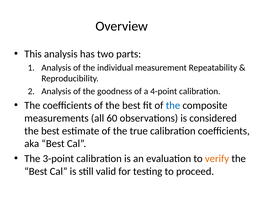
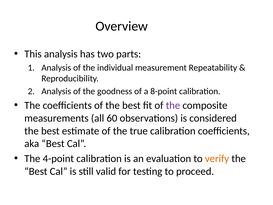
4-point: 4-point -> 8-point
the at (173, 105) colour: blue -> purple
3-point: 3-point -> 4-point
